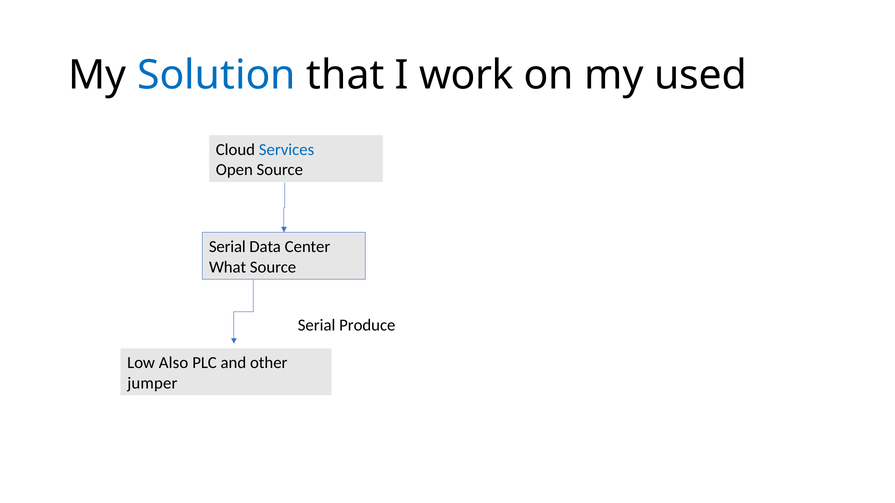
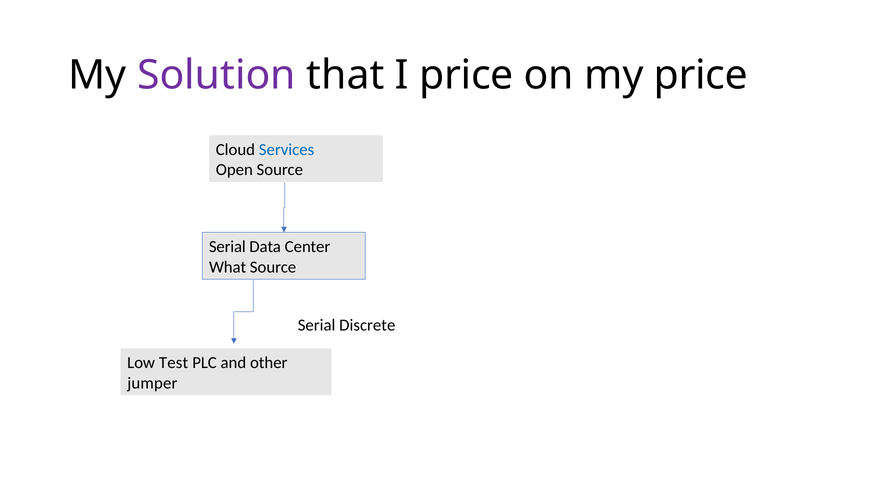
Solution colour: blue -> purple
I work: work -> price
my used: used -> price
Produce: Produce -> Discrete
Also: Also -> Test
